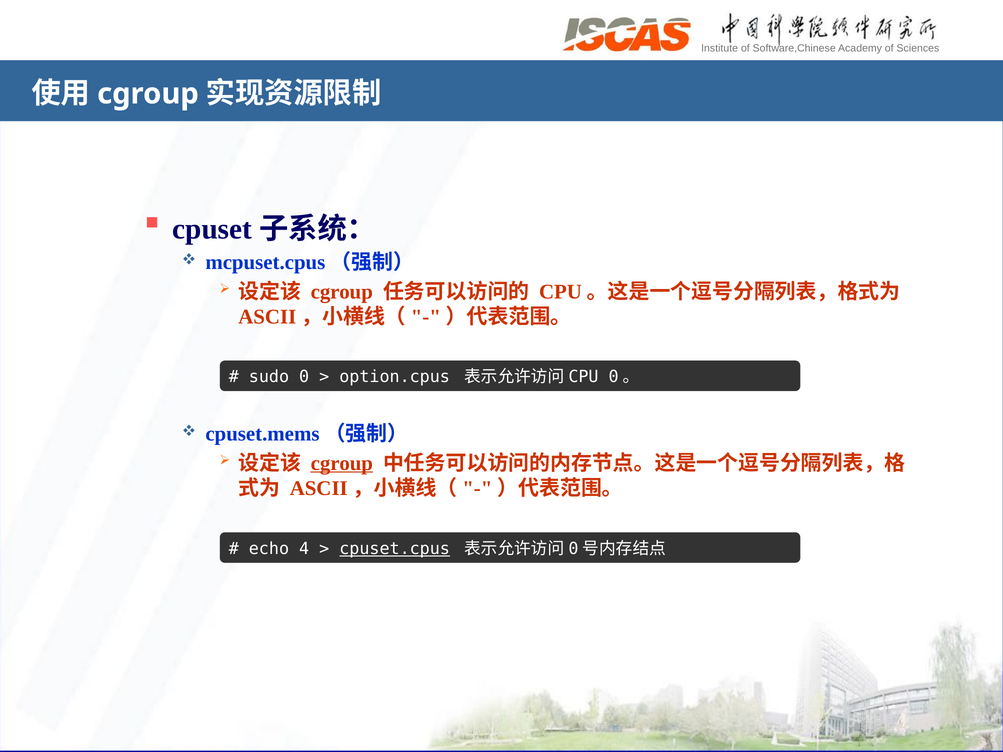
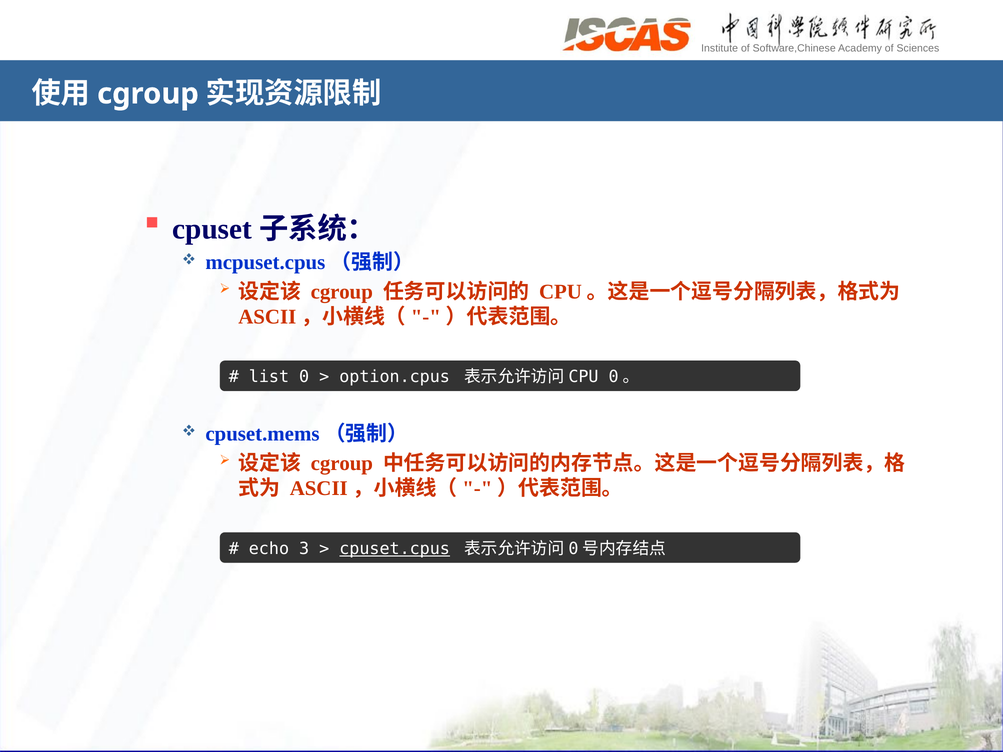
sudo: sudo -> list
cgroup at (342, 463) underline: present -> none
4: 4 -> 3
